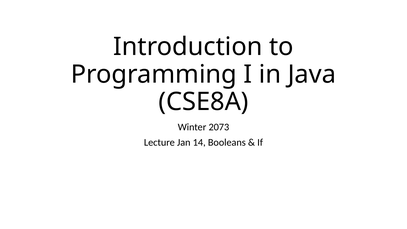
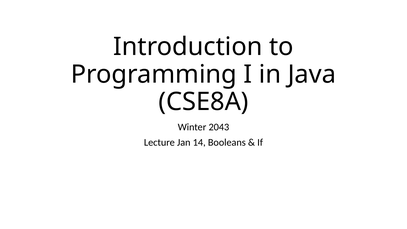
2073: 2073 -> 2043
